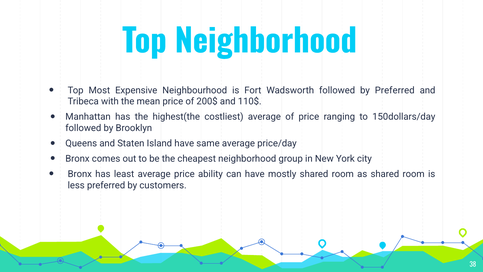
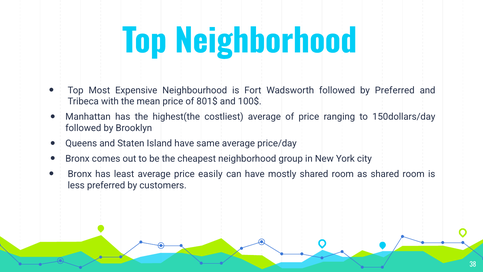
200$: 200$ -> 801$
110$: 110$ -> 100$
ability: ability -> easily
